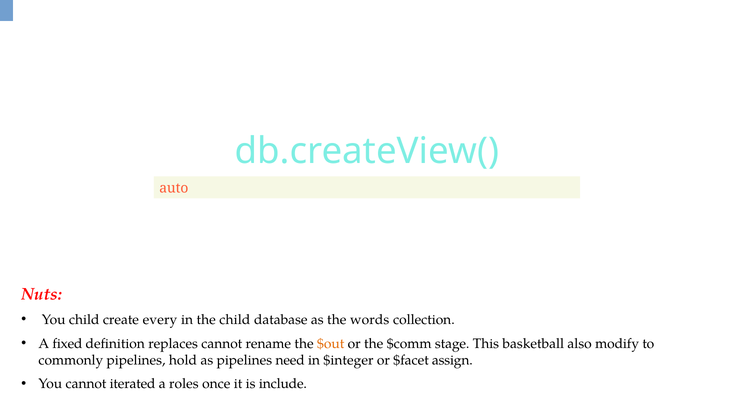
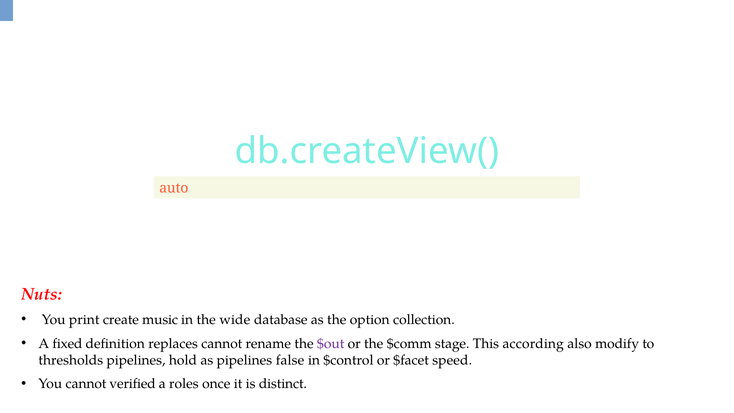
You child: child -> print
every: every -> music
the child: child -> wide
words: words -> option
$out colour: orange -> purple
basketball: basketball -> according
commonly: commonly -> thresholds
need: need -> false
$integer: $integer -> $control
assign: assign -> speed
iterated: iterated -> verified
include: include -> distinct
